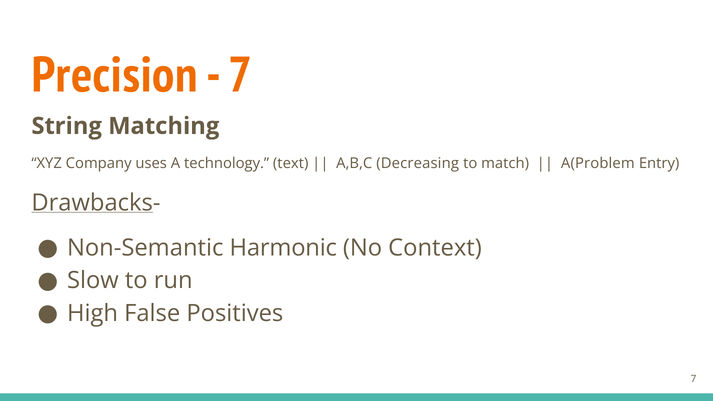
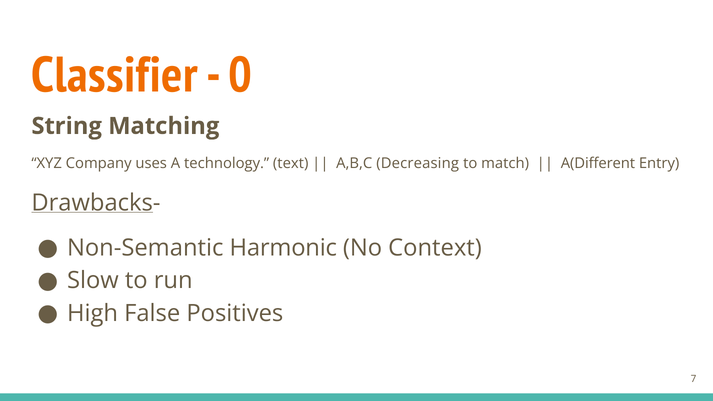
Precision: Precision -> Classifier
7 at (240, 75): 7 -> 0
A(Problem: A(Problem -> A(Different
